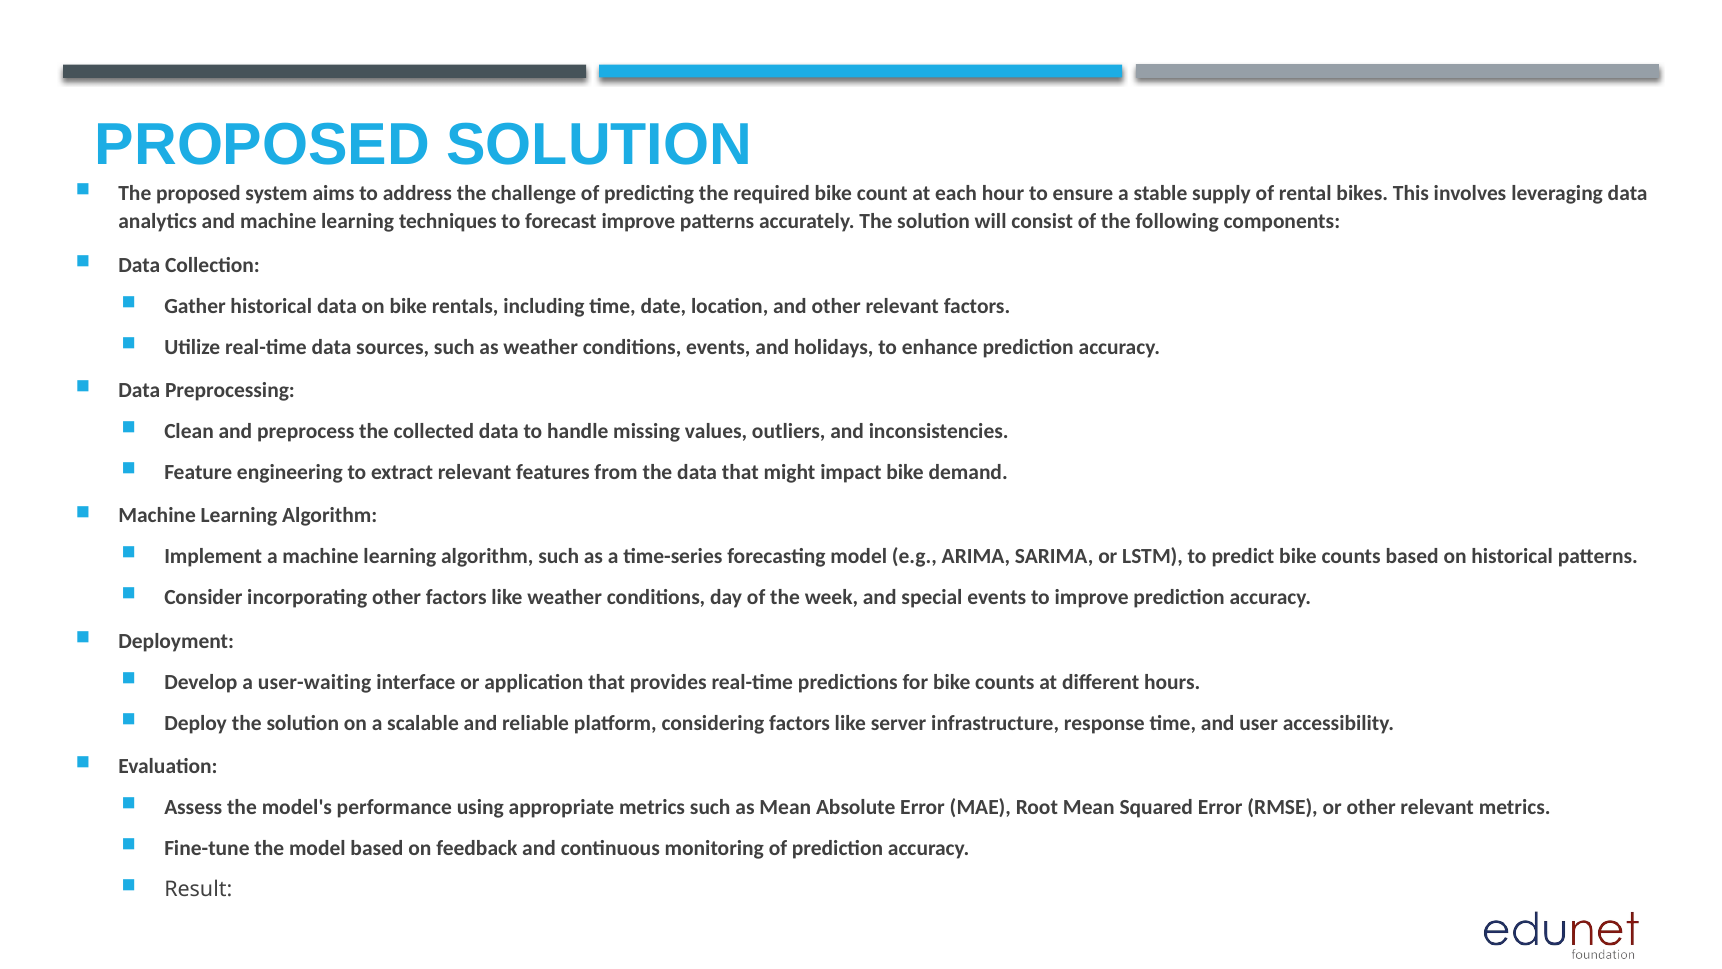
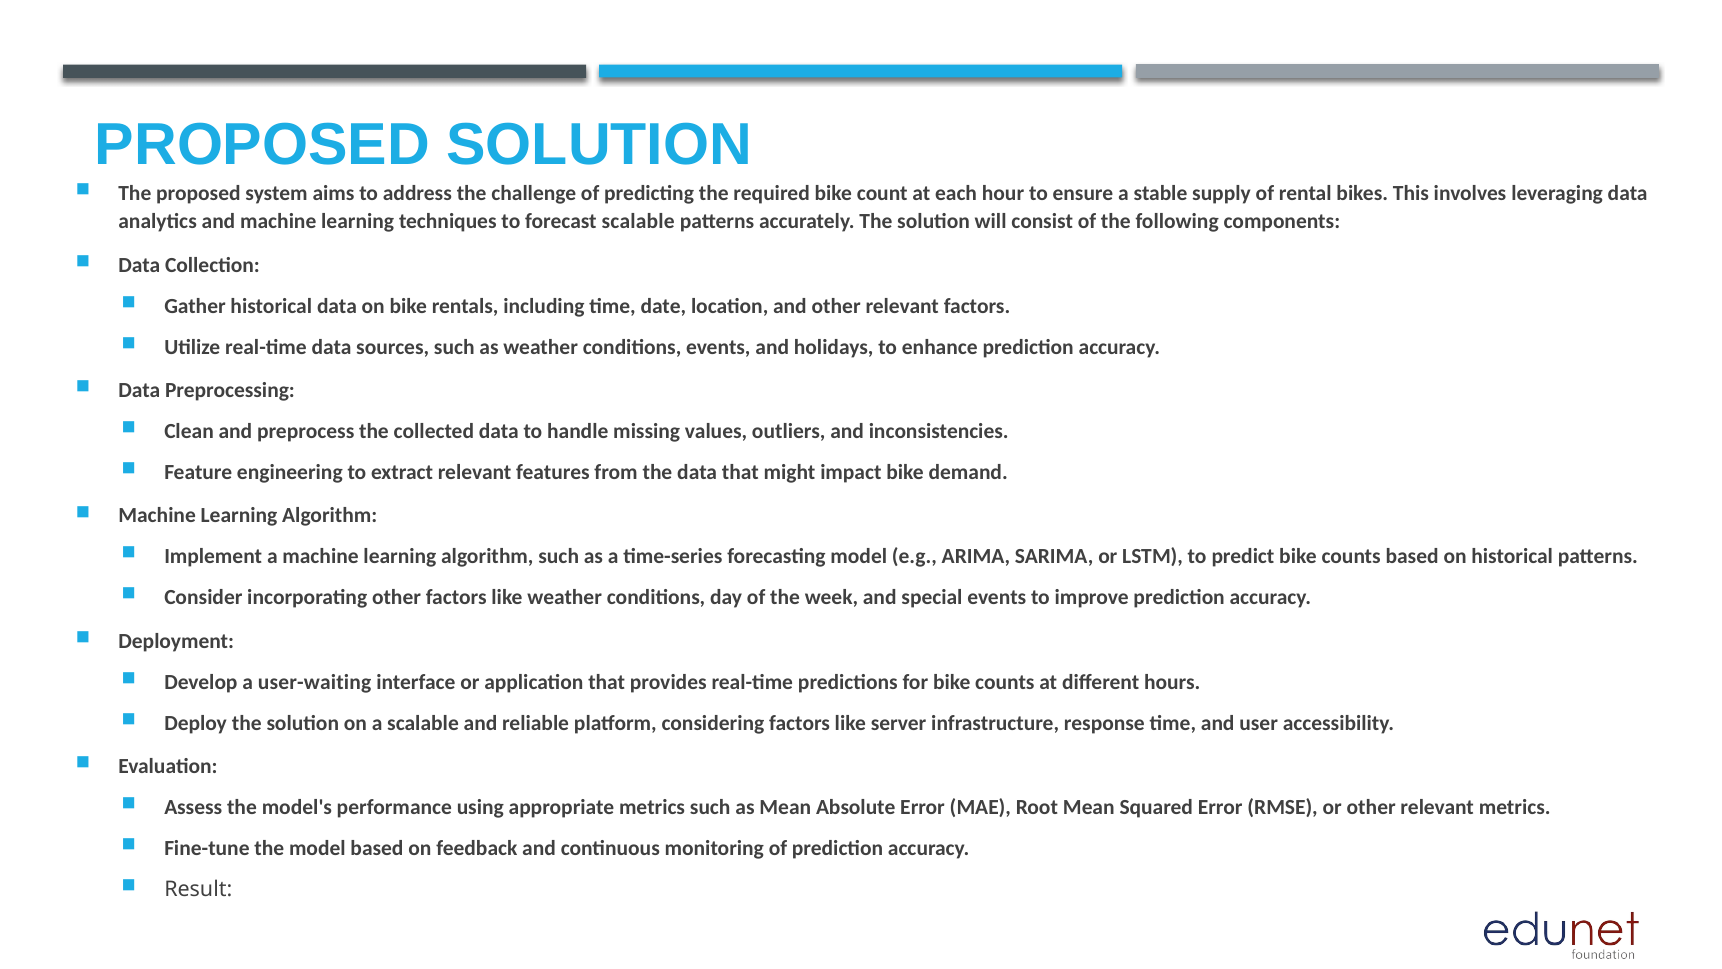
forecast improve: improve -> scalable
